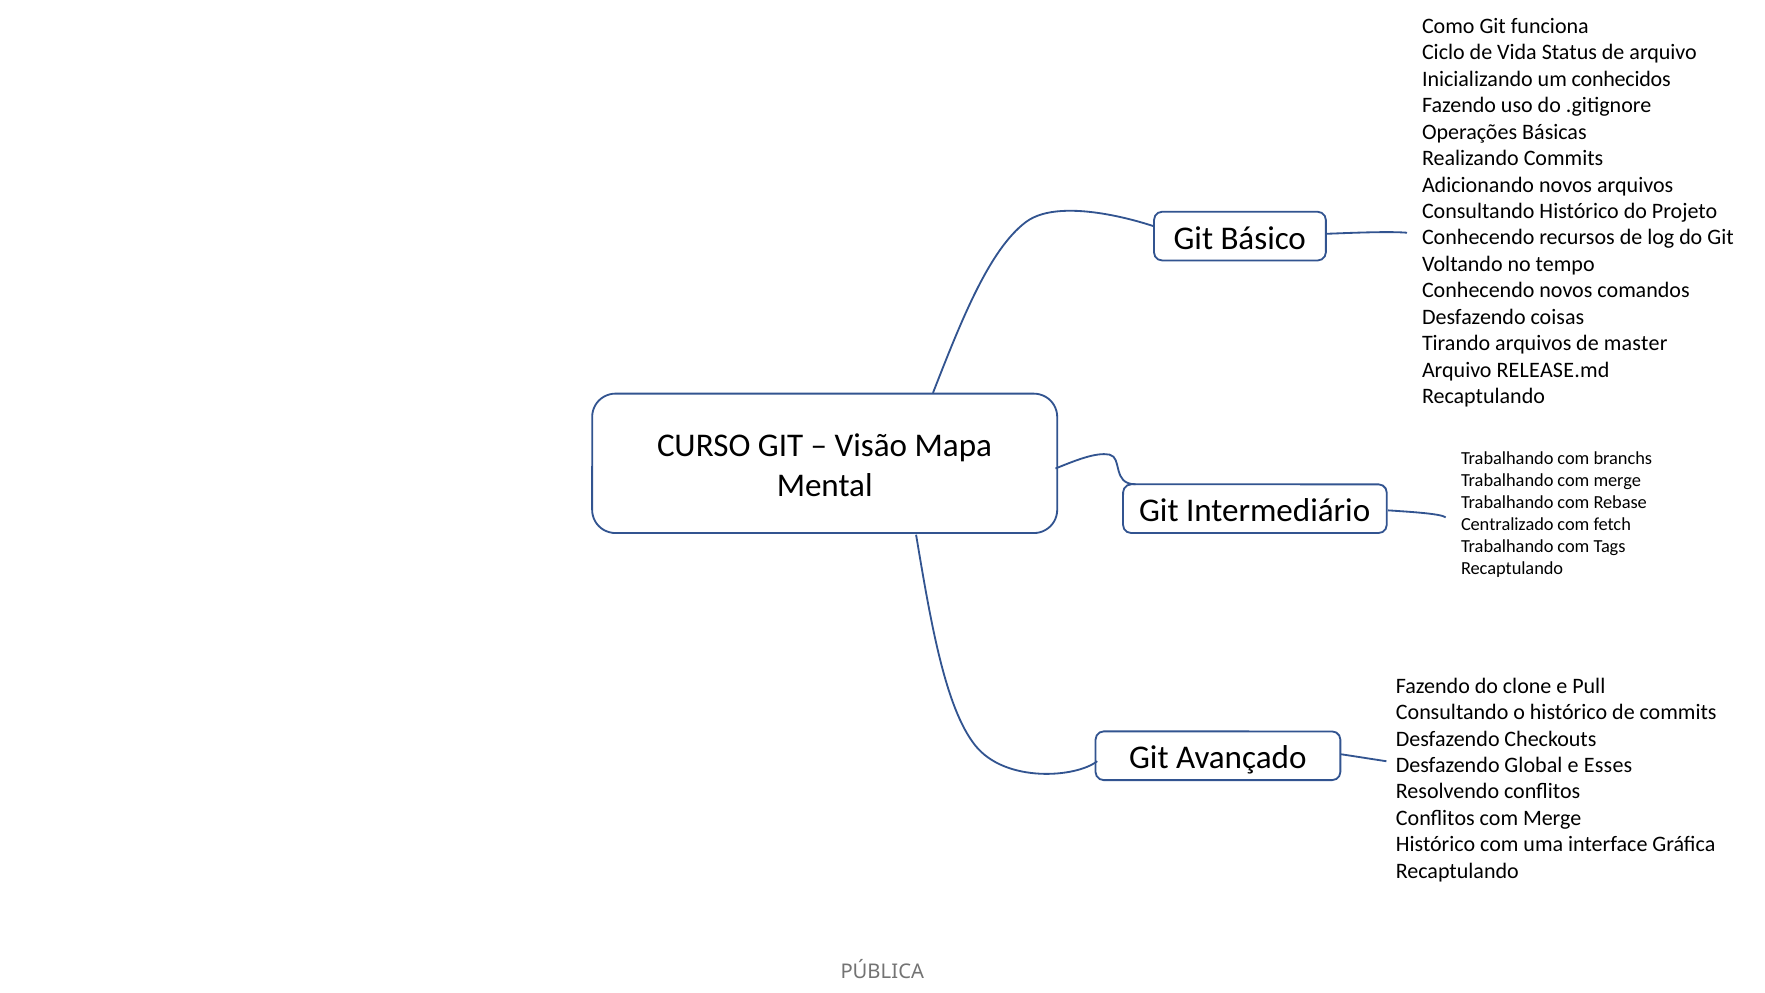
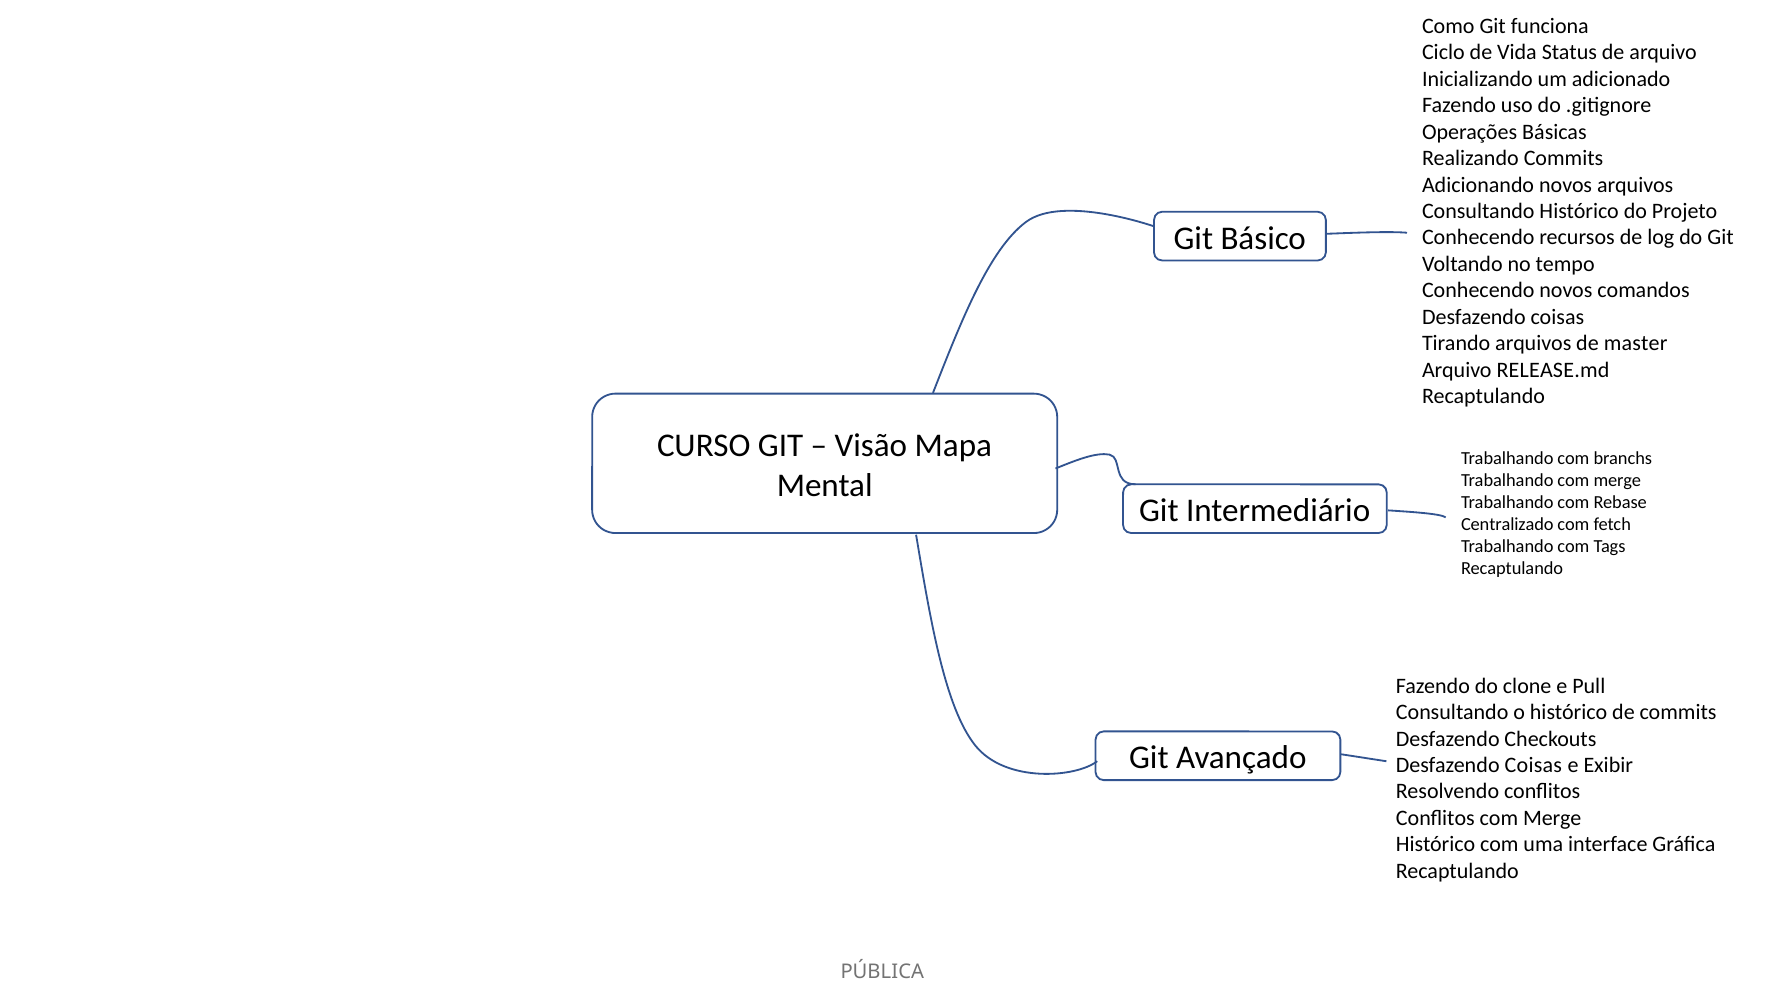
conhecidos: conhecidos -> adicionado
Global at (1533, 765): Global -> Coisas
Esses: Esses -> Exibir
